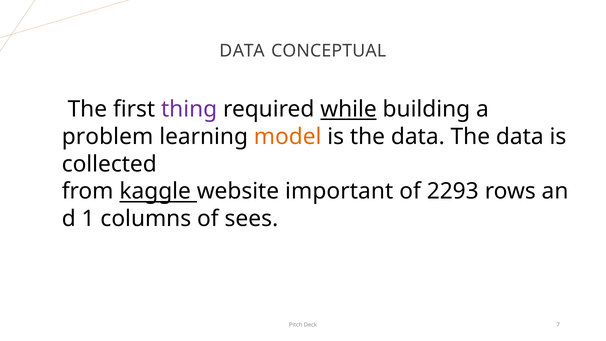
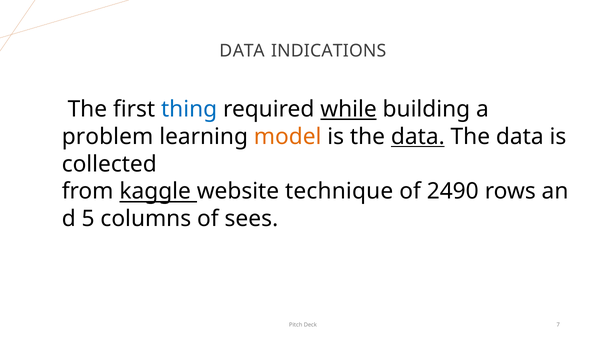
CONCEPTUAL: CONCEPTUAL -> INDICATIONS
thing colour: purple -> blue
data at (418, 137) underline: none -> present
important: important -> technique
2293: 2293 -> 2490
1: 1 -> 5
